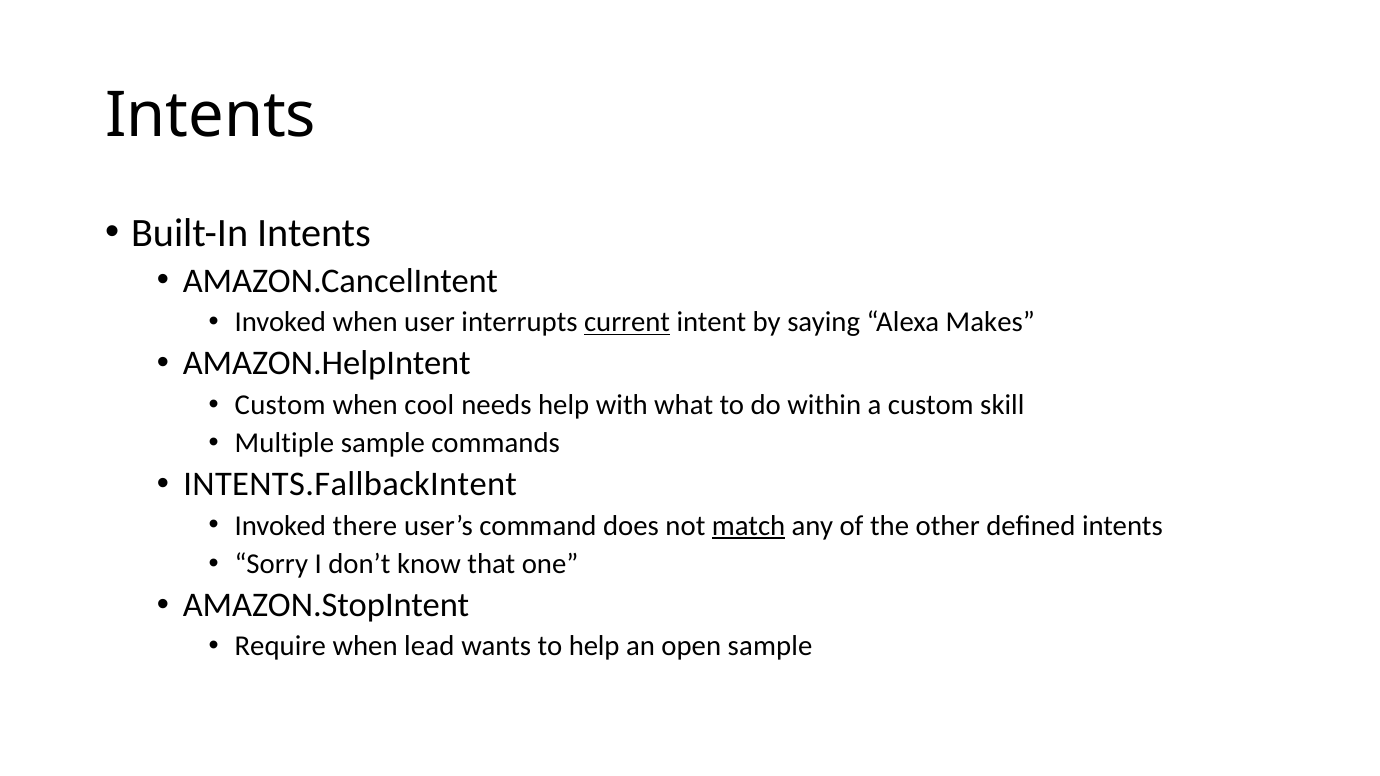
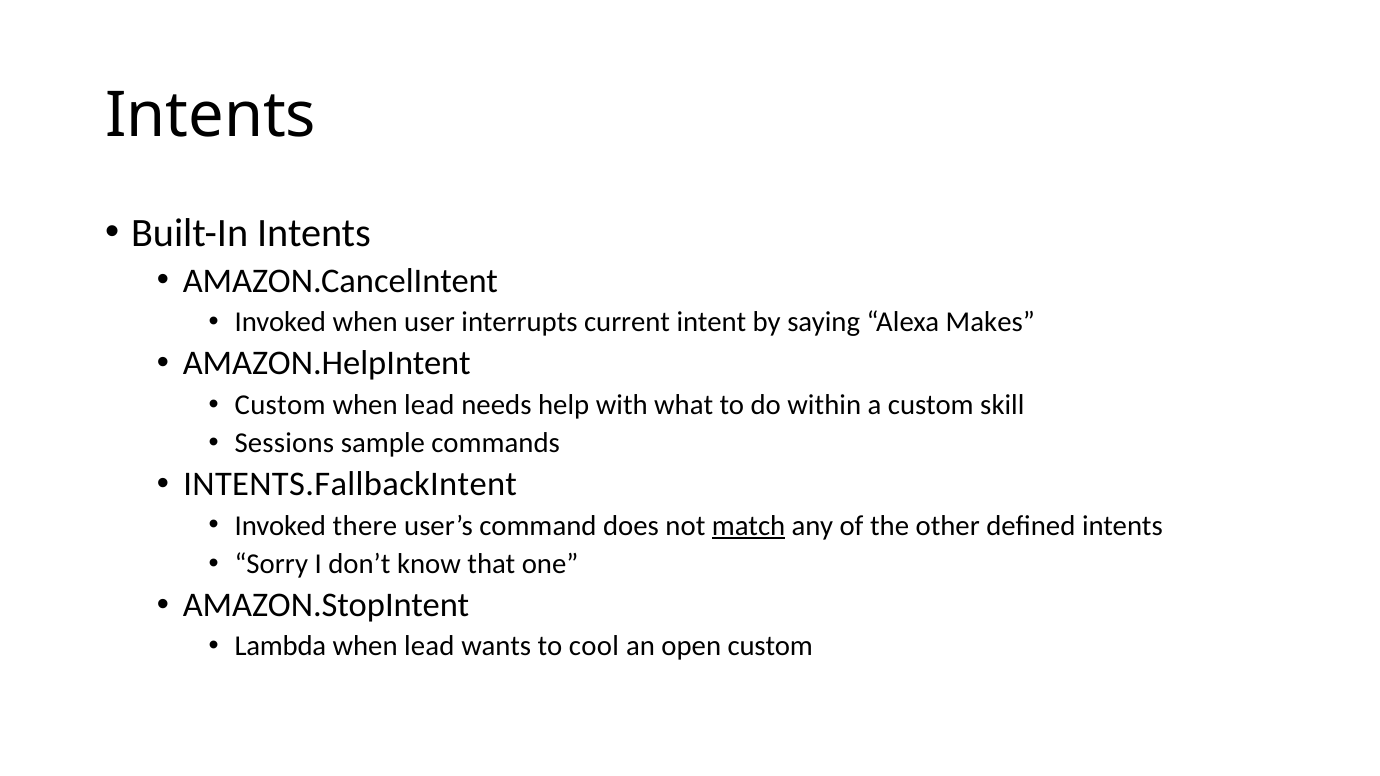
current underline: present -> none
cool at (429, 405): cool -> lead
Multiple: Multiple -> Sessions
Require: Require -> Lambda
to help: help -> cool
open sample: sample -> custom
